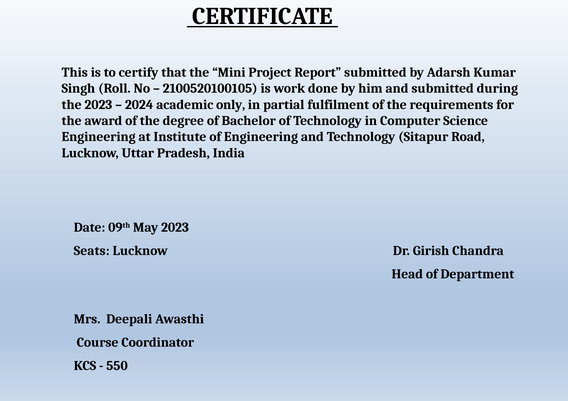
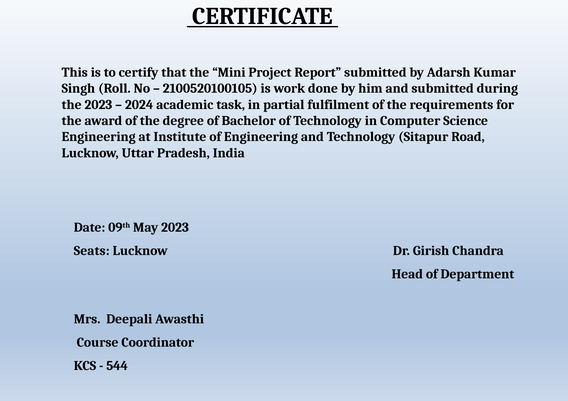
only: only -> task
550: 550 -> 544
